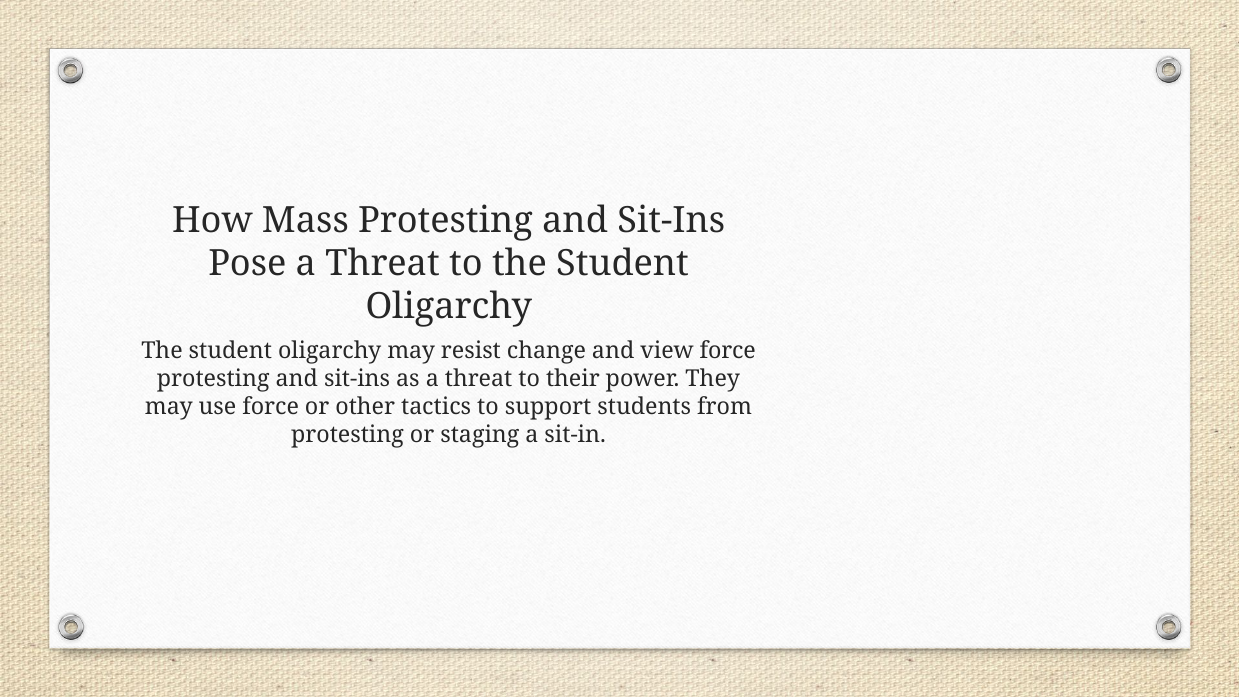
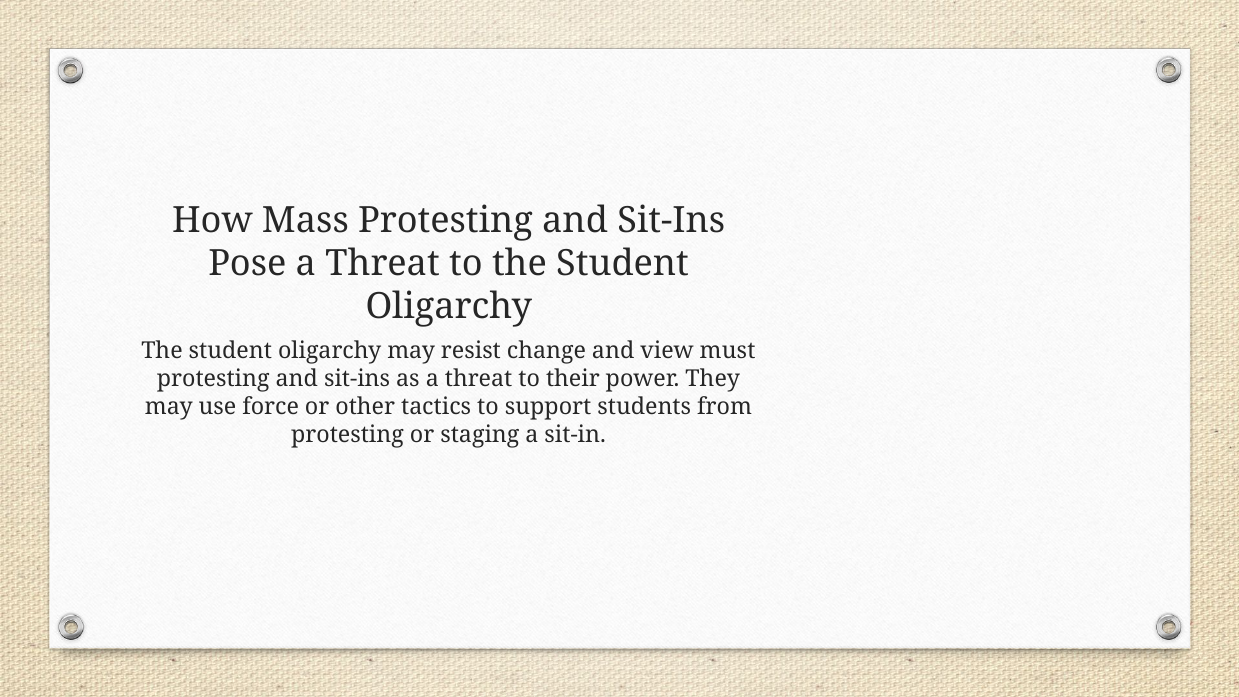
view force: force -> must
